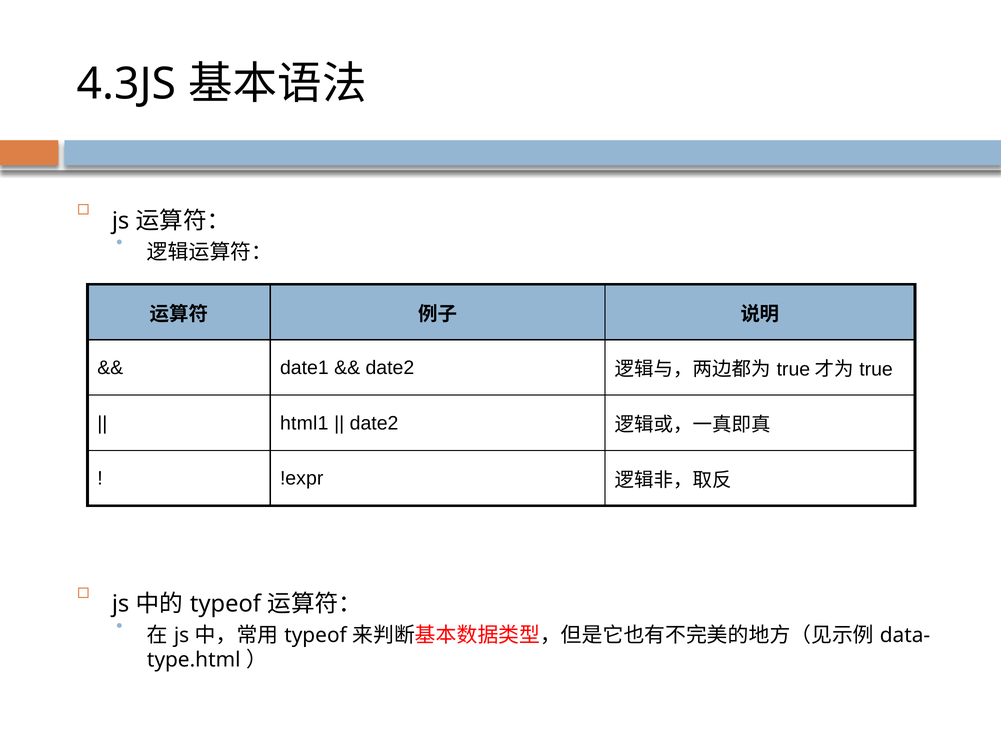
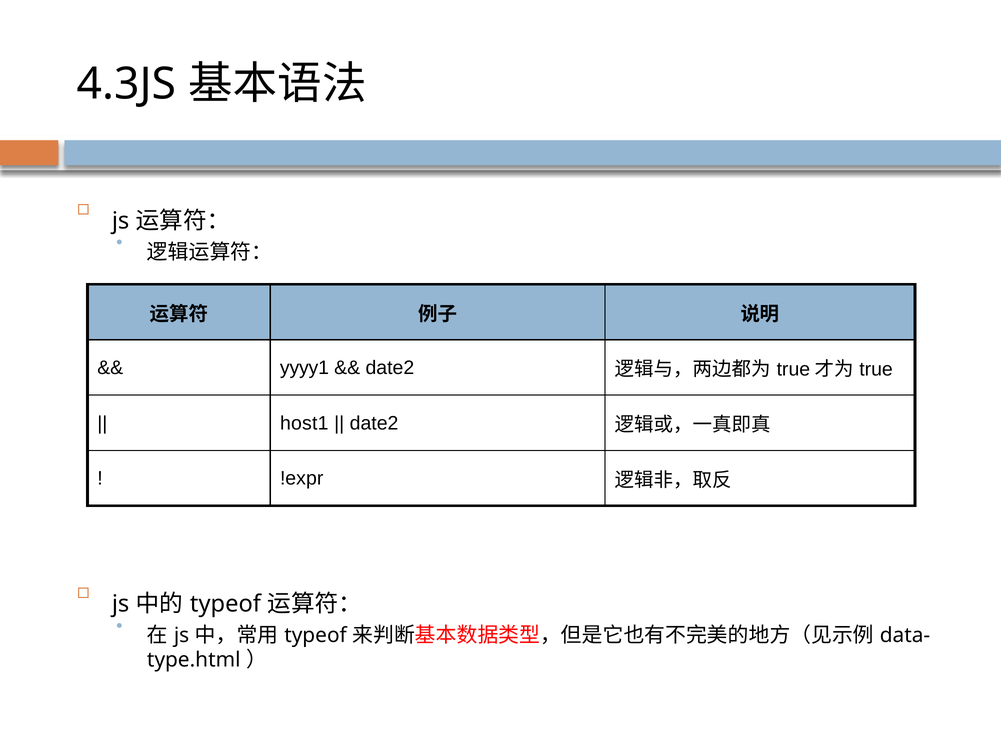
date1: date1 -> yyyy1
html1: html1 -> host1
